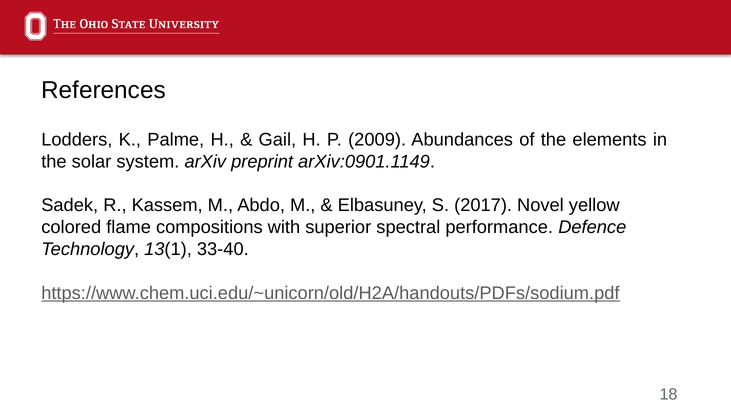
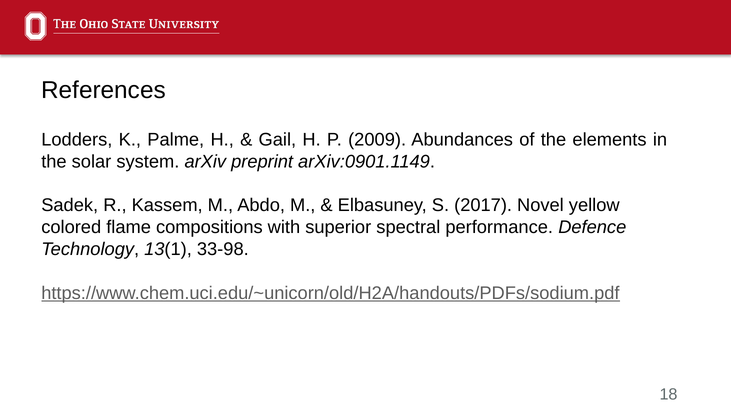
33-40: 33-40 -> 33-98
